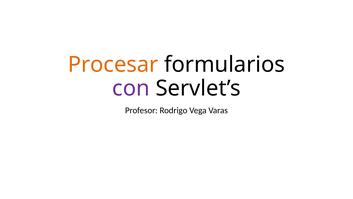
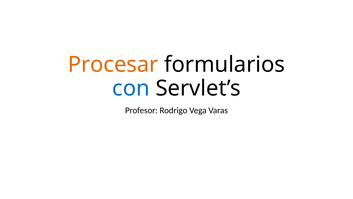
con colour: purple -> blue
